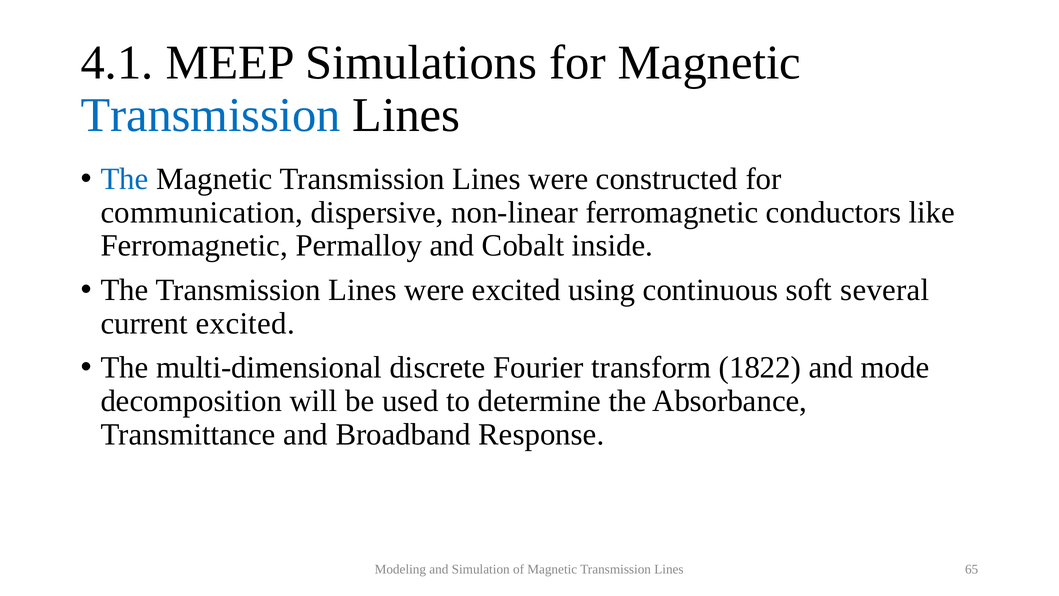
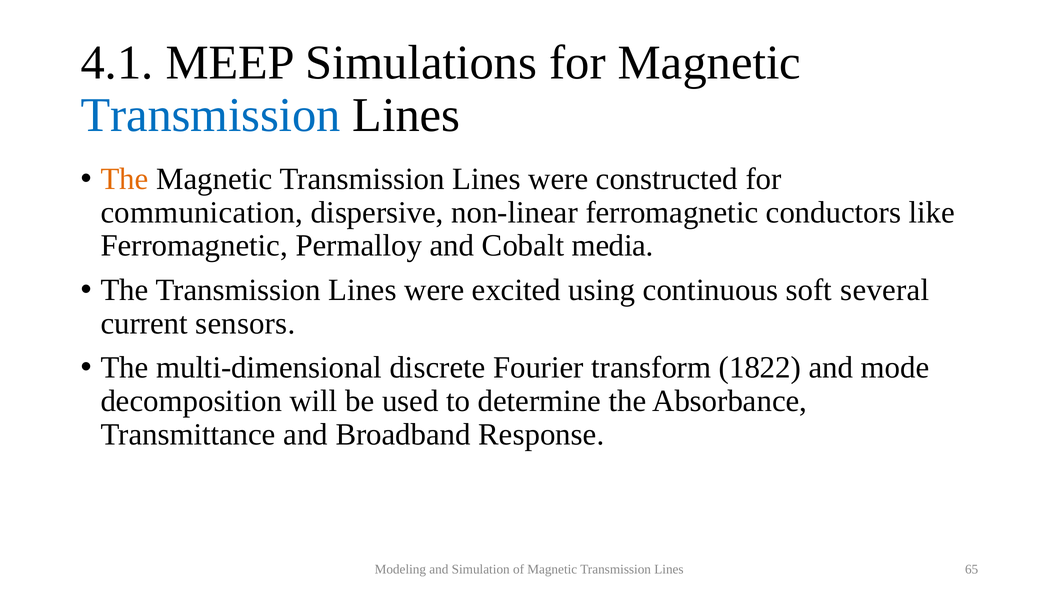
The at (125, 179) colour: blue -> orange
inside: inside -> media
current excited: excited -> sensors
